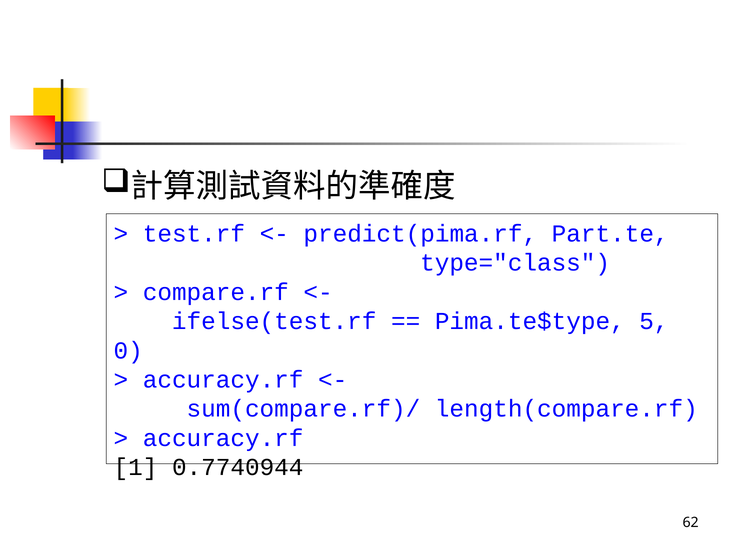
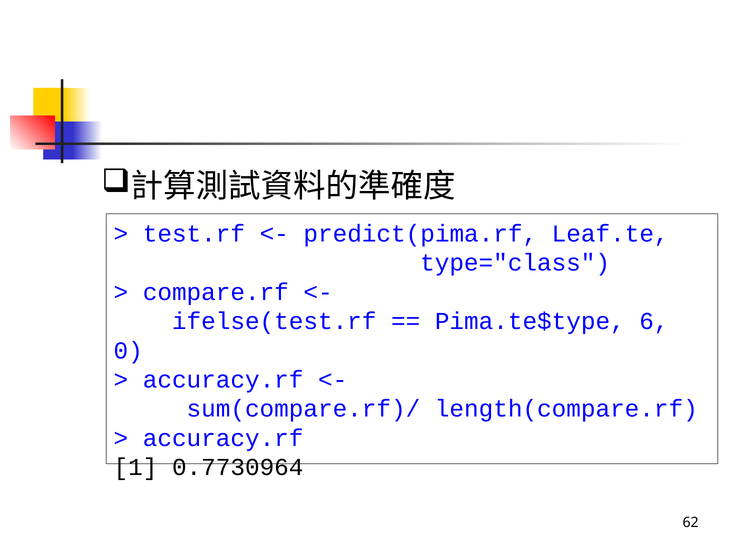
Part.te: Part.te -> Leaf.te
5: 5 -> 6
0.7740944: 0.7740944 -> 0.7730964
